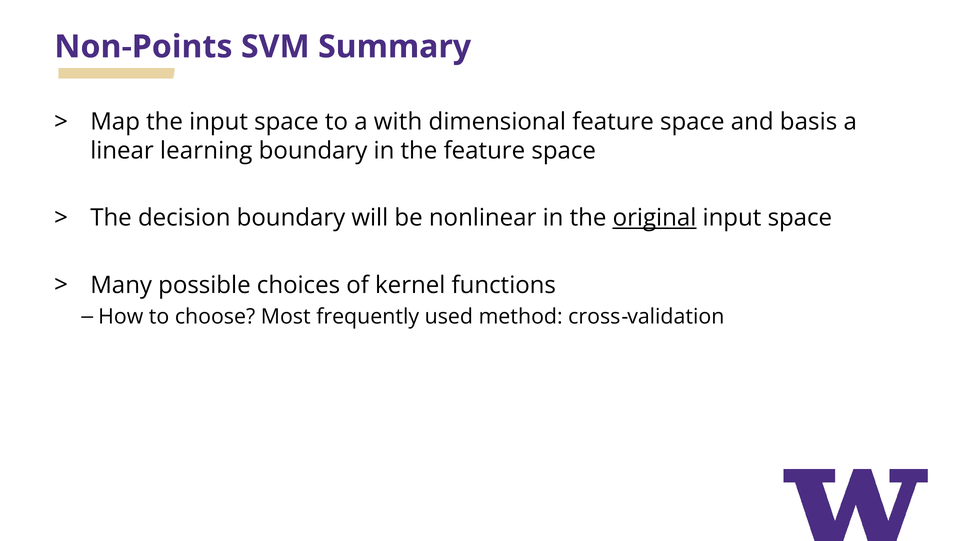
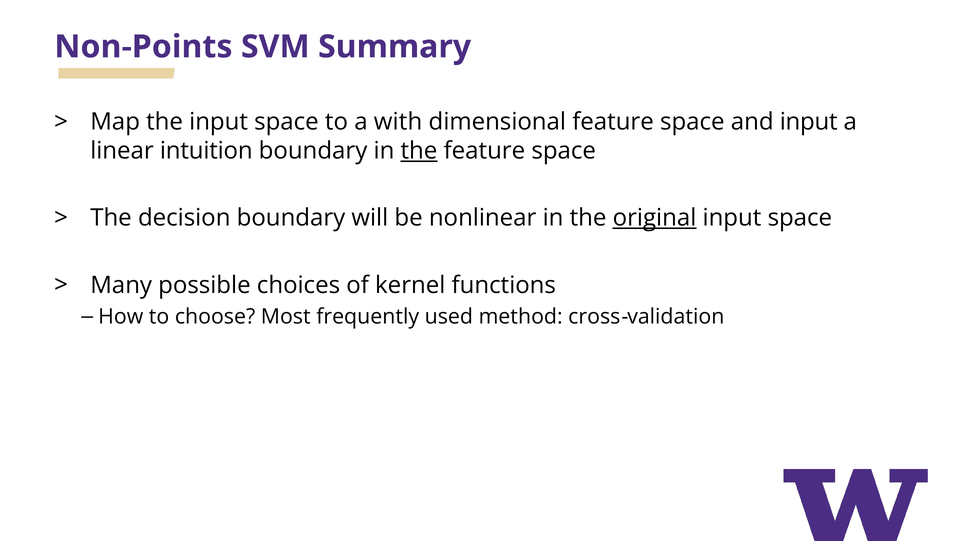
and basis: basis -> input
learning: learning -> intuition
the at (419, 151) underline: none -> present
